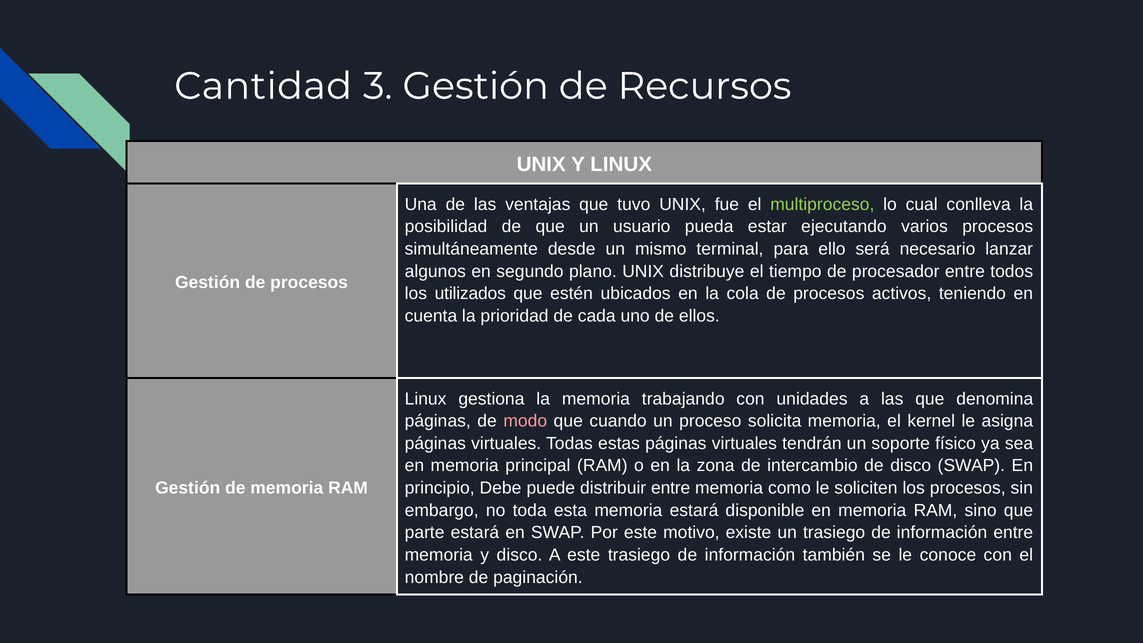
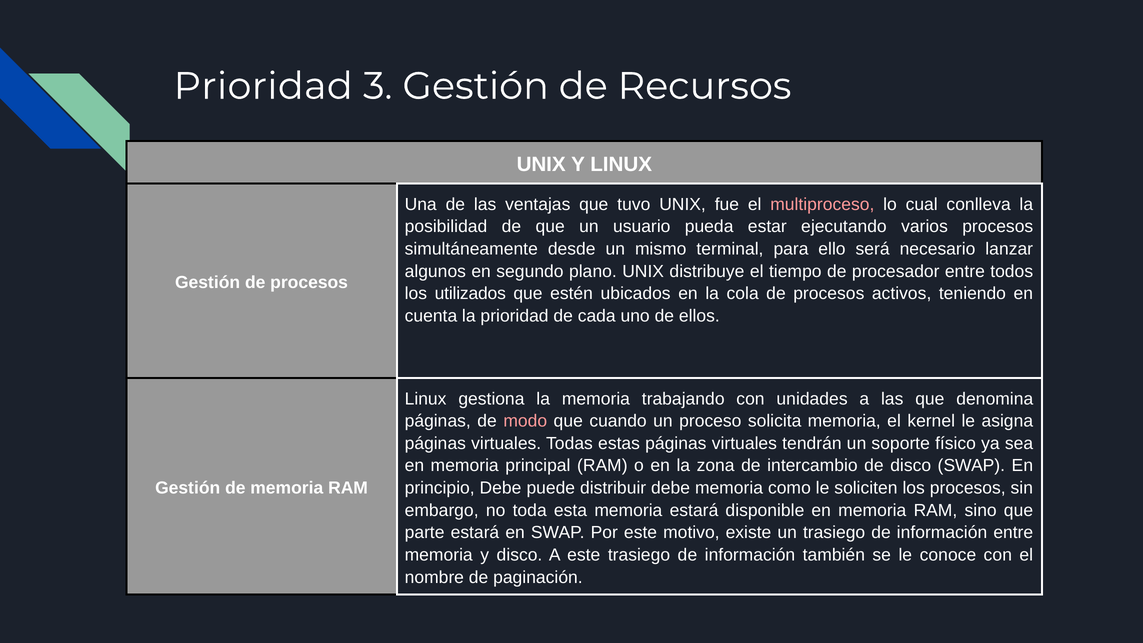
Cantidad at (263, 86): Cantidad -> Prioridad
multiproceso colour: light green -> pink
distribuir entre: entre -> debe
